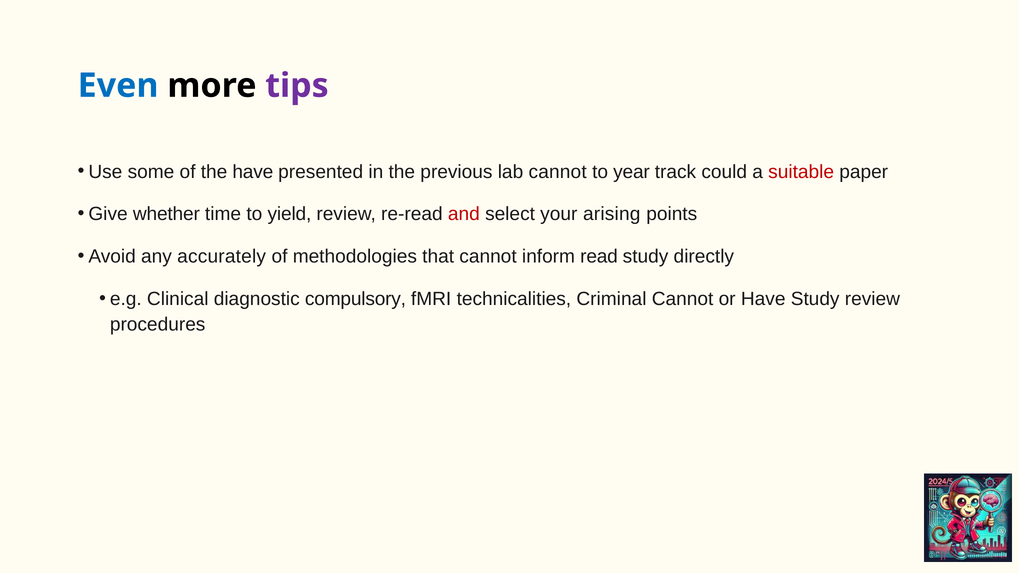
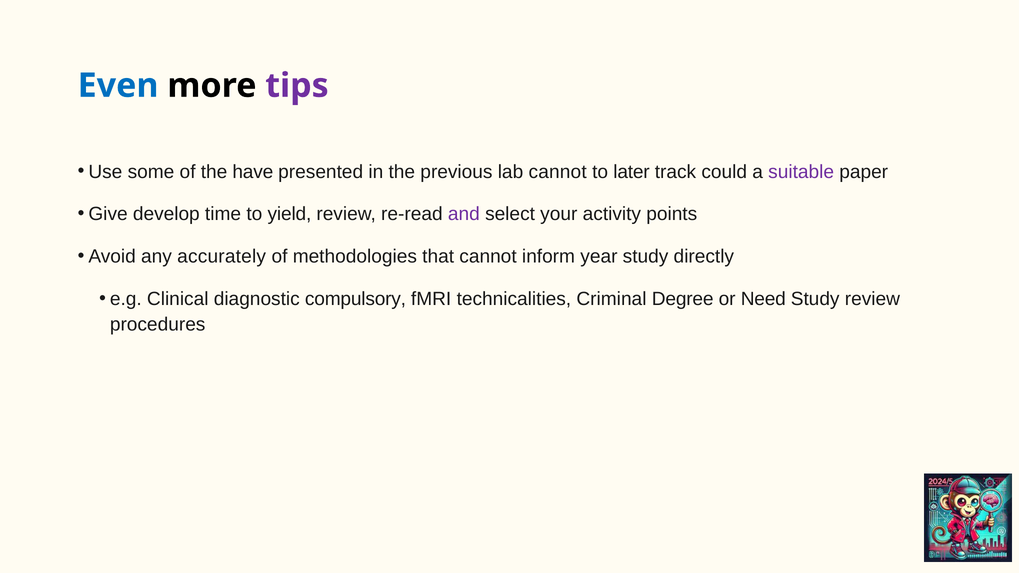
year: year -> later
suitable colour: red -> purple
whether: whether -> develop
and colour: red -> purple
arising: arising -> activity
read: read -> year
Criminal Cannot: Cannot -> Degree
or Have: Have -> Need
